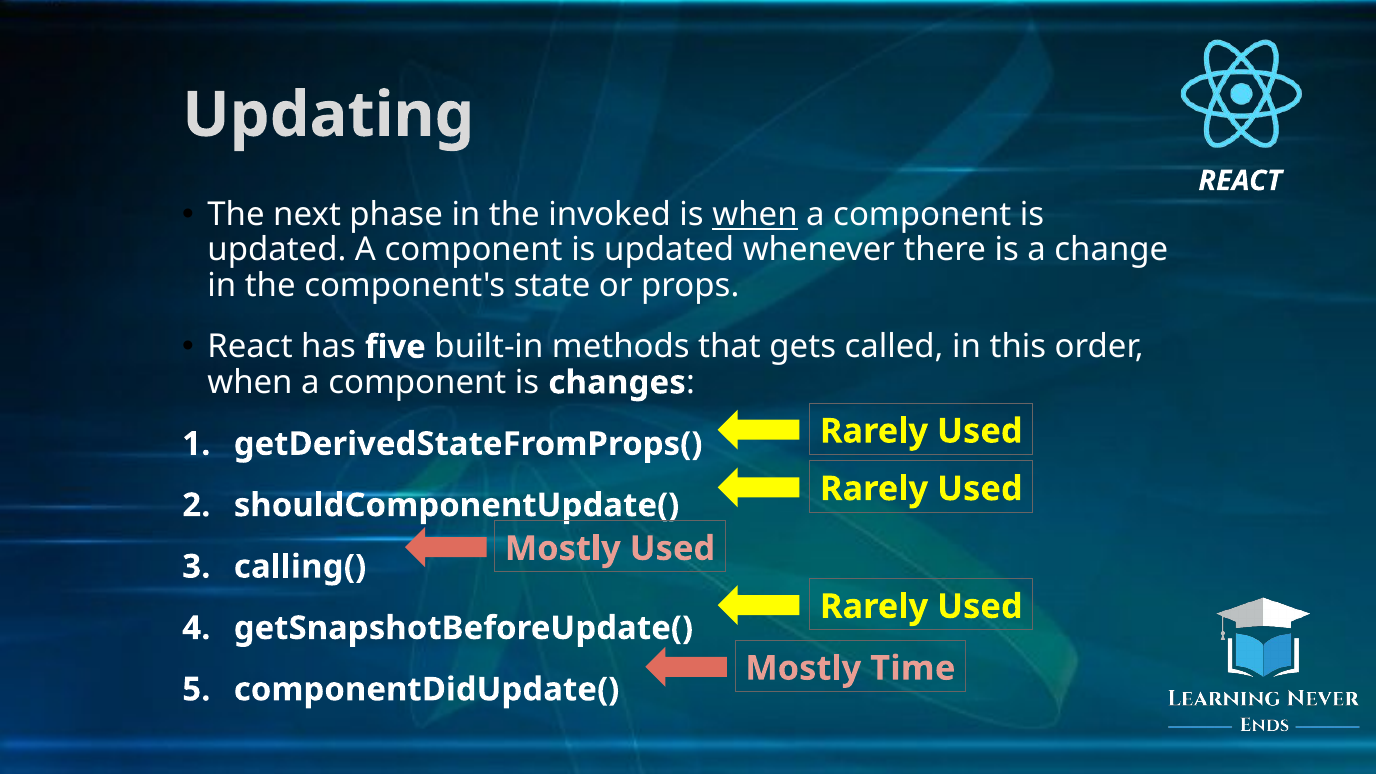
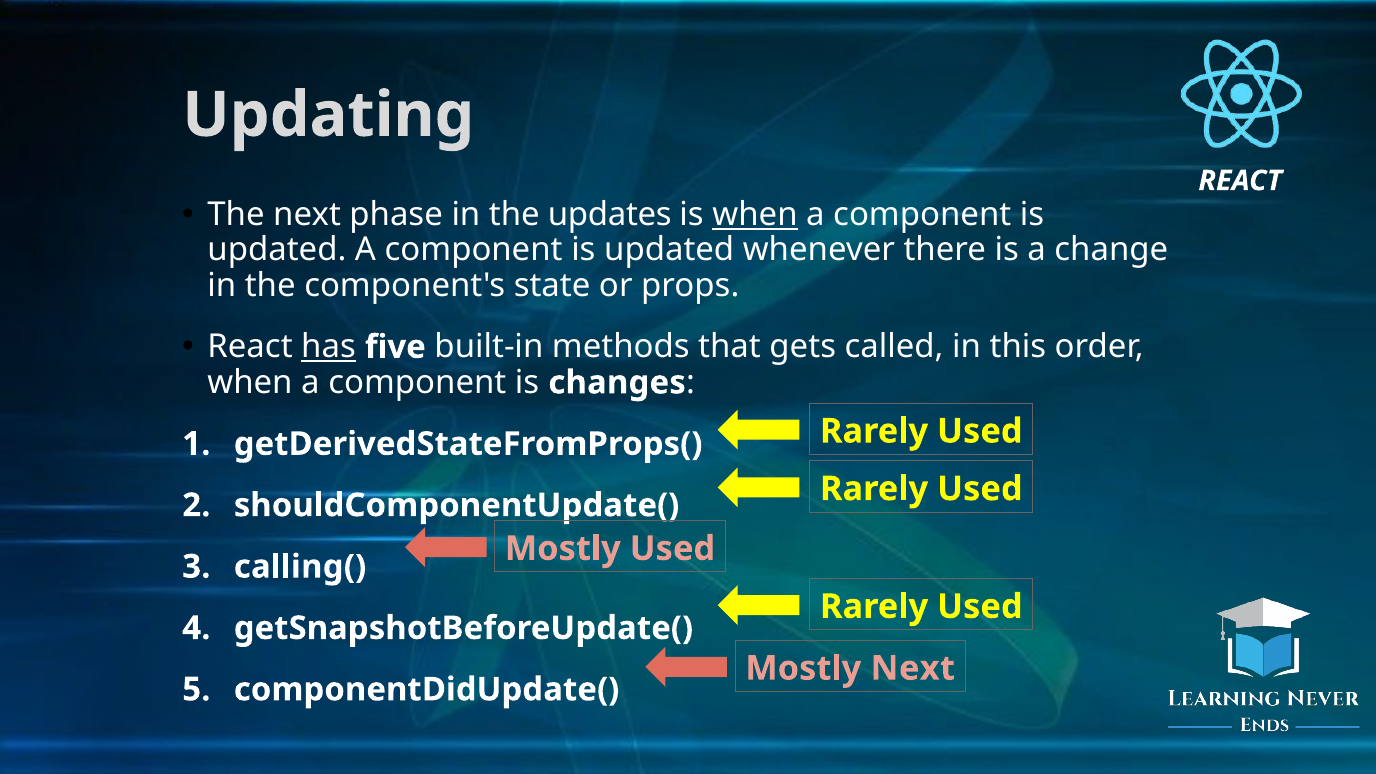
invoked: invoked -> updates
has underline: none -> present
Mostly Time: Time -> Next
